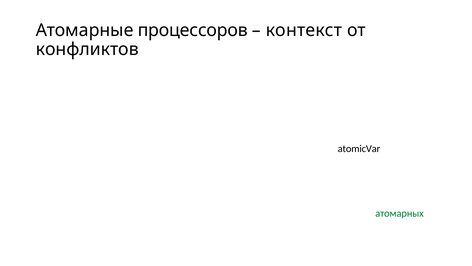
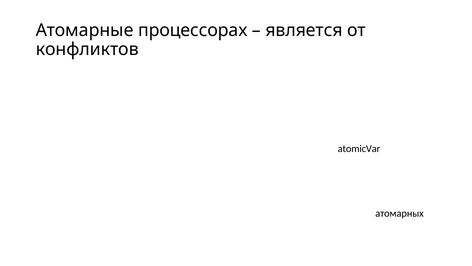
процессоров: процессоров -> процессорах
контекст at (304, 30): контекст -> является
атомарных colour: green -> black
